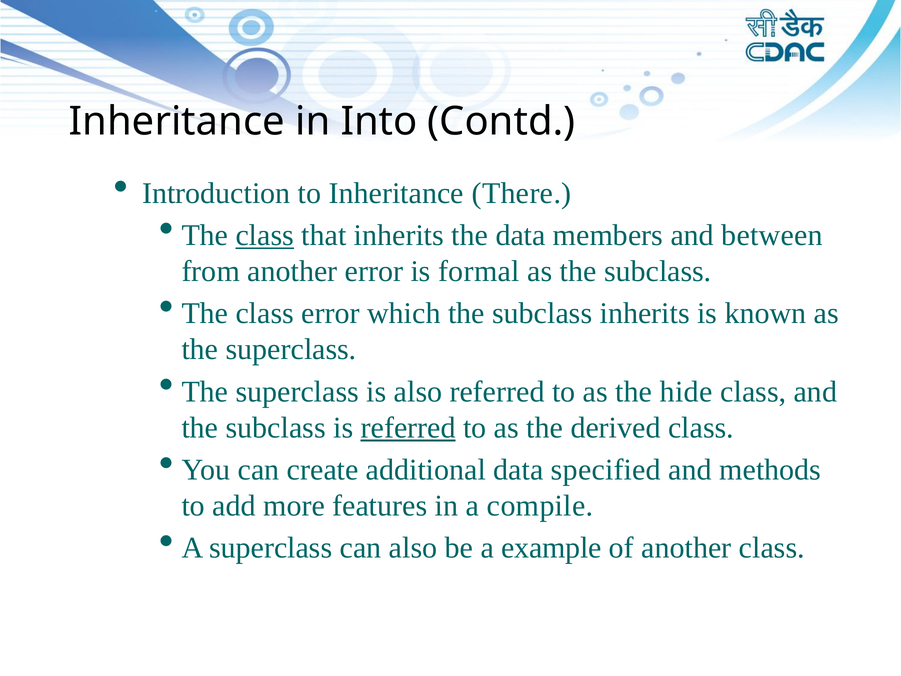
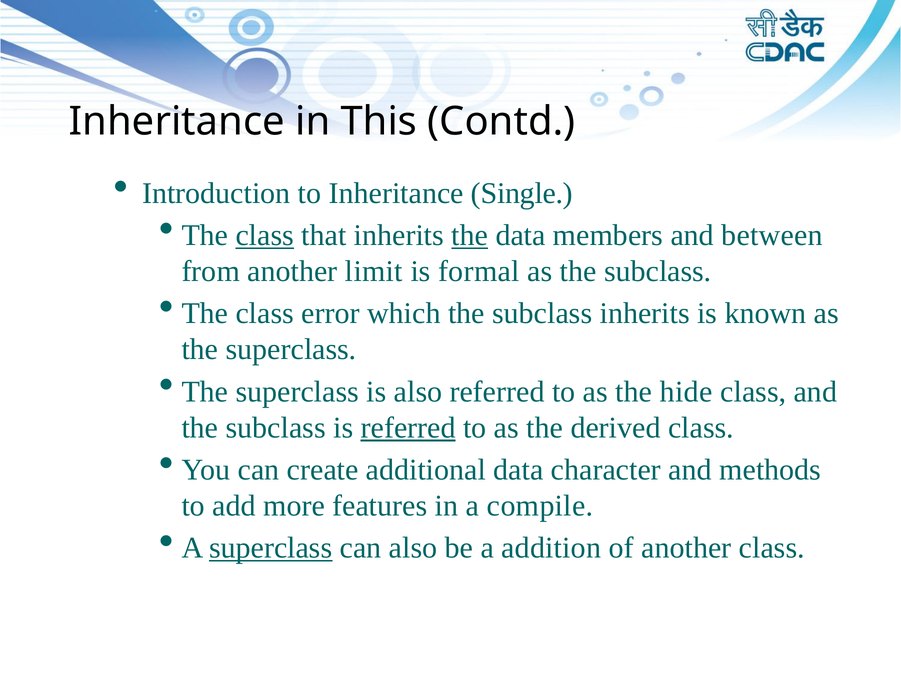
Into: Into -> This
There: There -> Single
the at (470, 235) underline: none -> present
another error: error -> limit
specified: specified -> character
superclass at (271, 548) underline: none -> present
example: example -> addition
